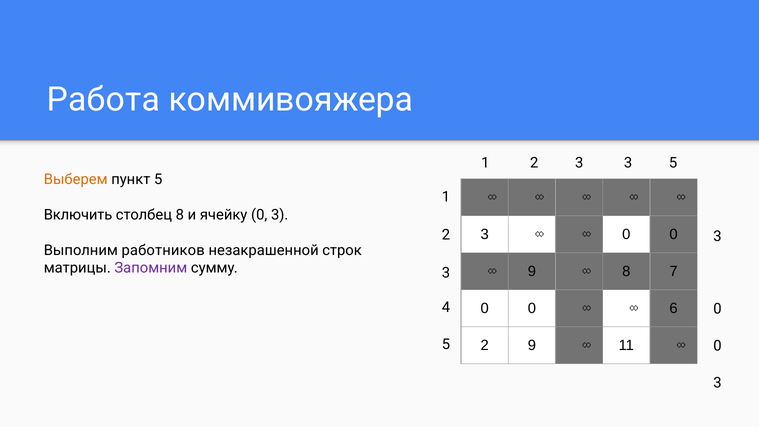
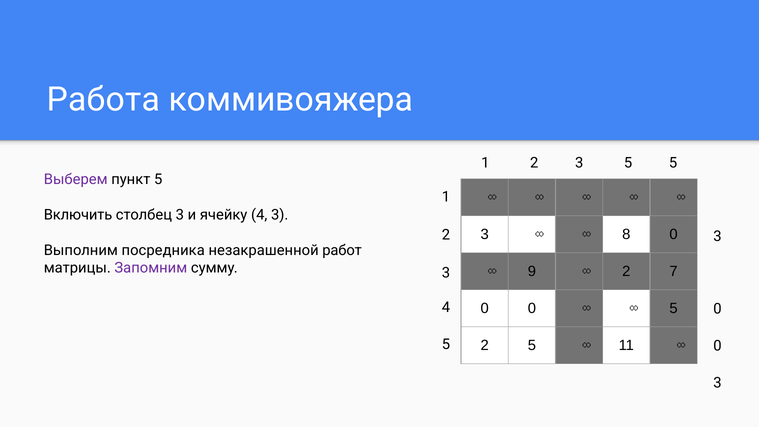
3 3: 3 -> 5
Выберем colour: orange -> purple
столбец 8: 8 -> 3
ячейку 0: 0 -> 4
0 at (626, 234): 0 -> 8
работников: работников -> посредника
строк: строк -> работ
8 at (626, 271): 8 -> 2
6 at (674, 308): 6 -> 5
2 9: 9 -> 5
